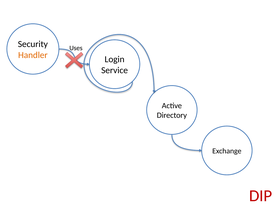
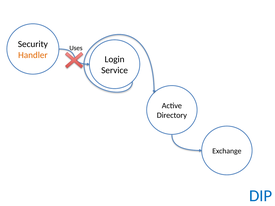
DIP colour: red -> blue
